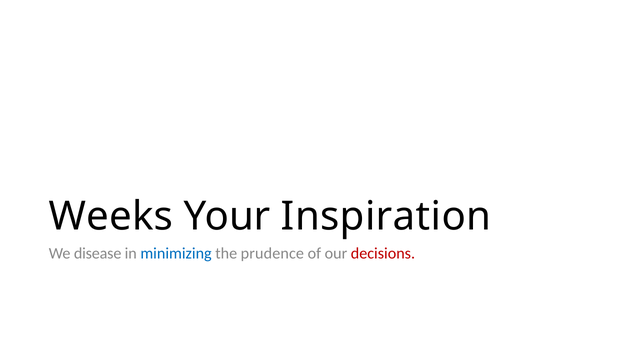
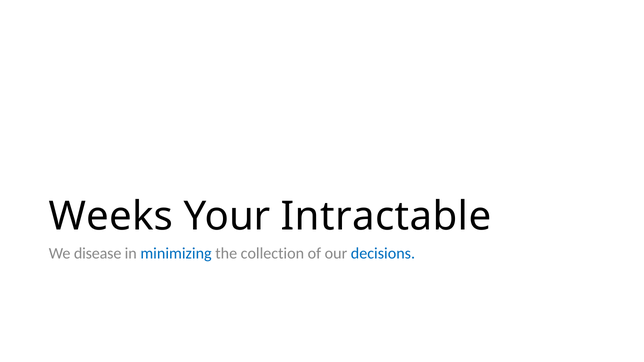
Inspiration: Inspiration -> Intractable
prudence: prudence -> collection
decisions colour: red -> blue
